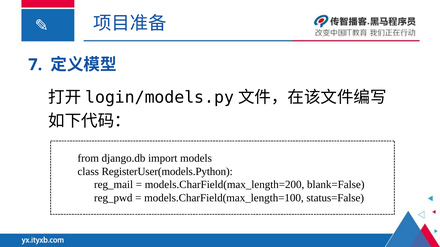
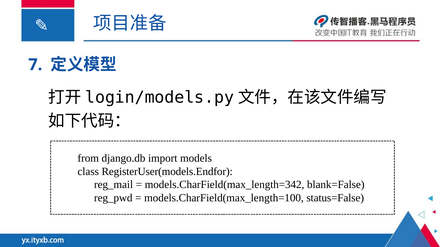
RegisterUser(models.Python: RegisterUser(models.Python -> RegisterUser(models.Endfor
models.CharField(max_length=200: models.CharField(max_length=200 -> models.CharField(max_length=342
